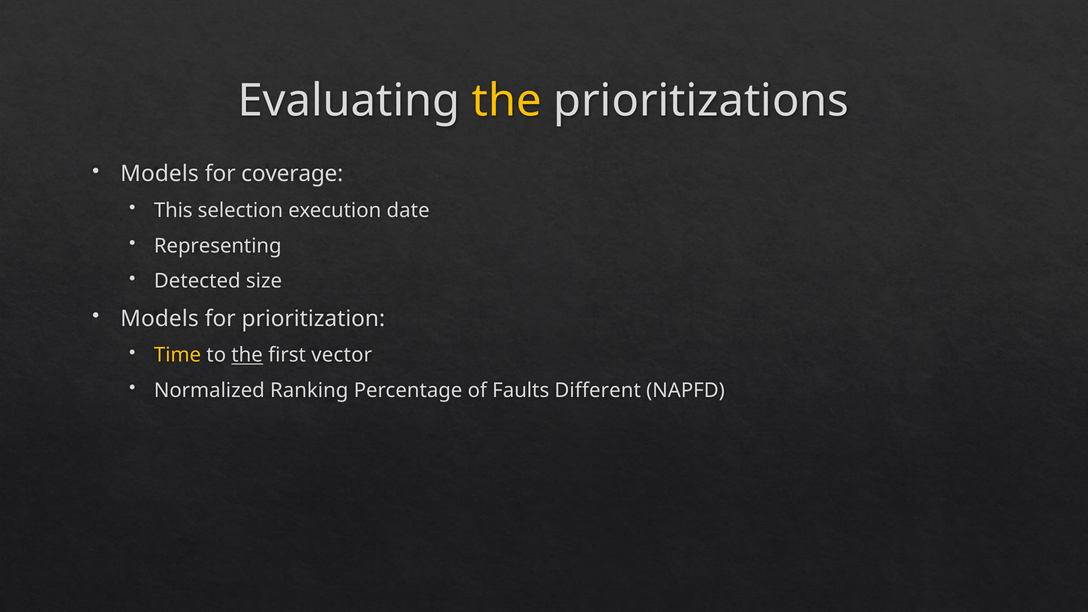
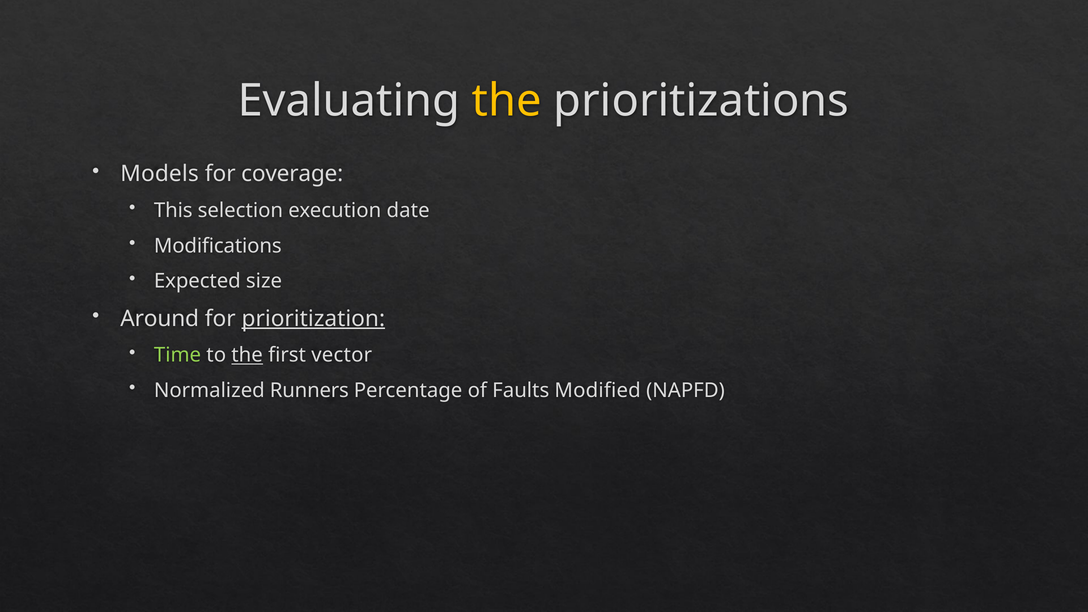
Representing: Representing -> Modifications
Detected: Detected -> Expected
Models at (160, 319): Models -> Around
prioritization underline: none -> present
Time colour: yellow -> light green
Ranking: Ranking -> Runners
Different: Different -> Modified
